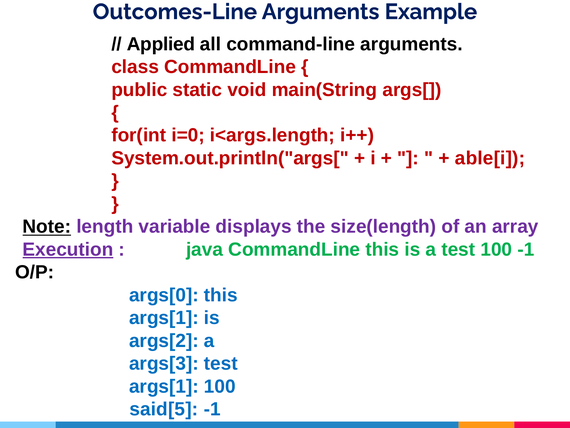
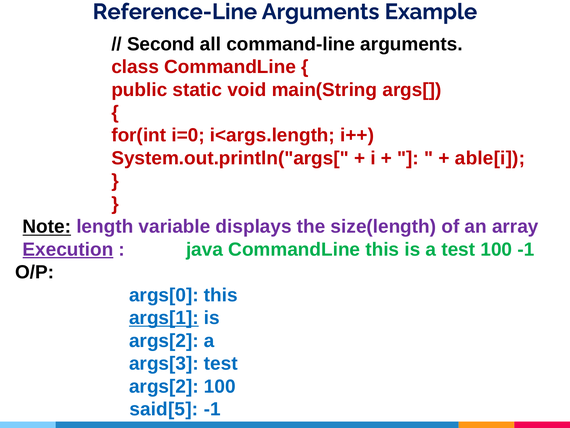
Outcomes-Line: Outcomes-Line -> Reference-Line
Applied: Applied -> Second
args[1 at (164, 318) underline: none -> present
args[1 at (164, 386): args[1 -> args[2
